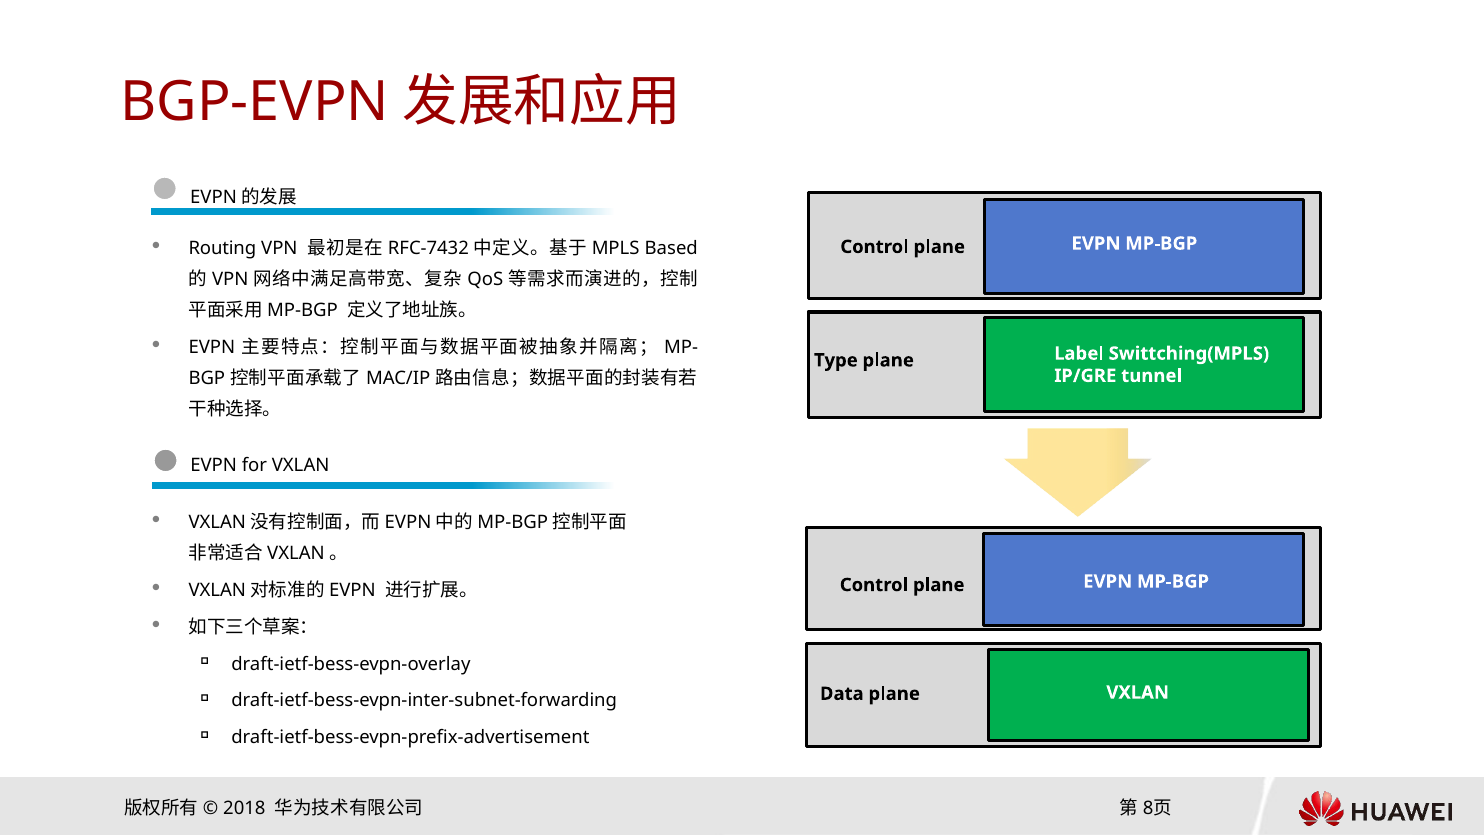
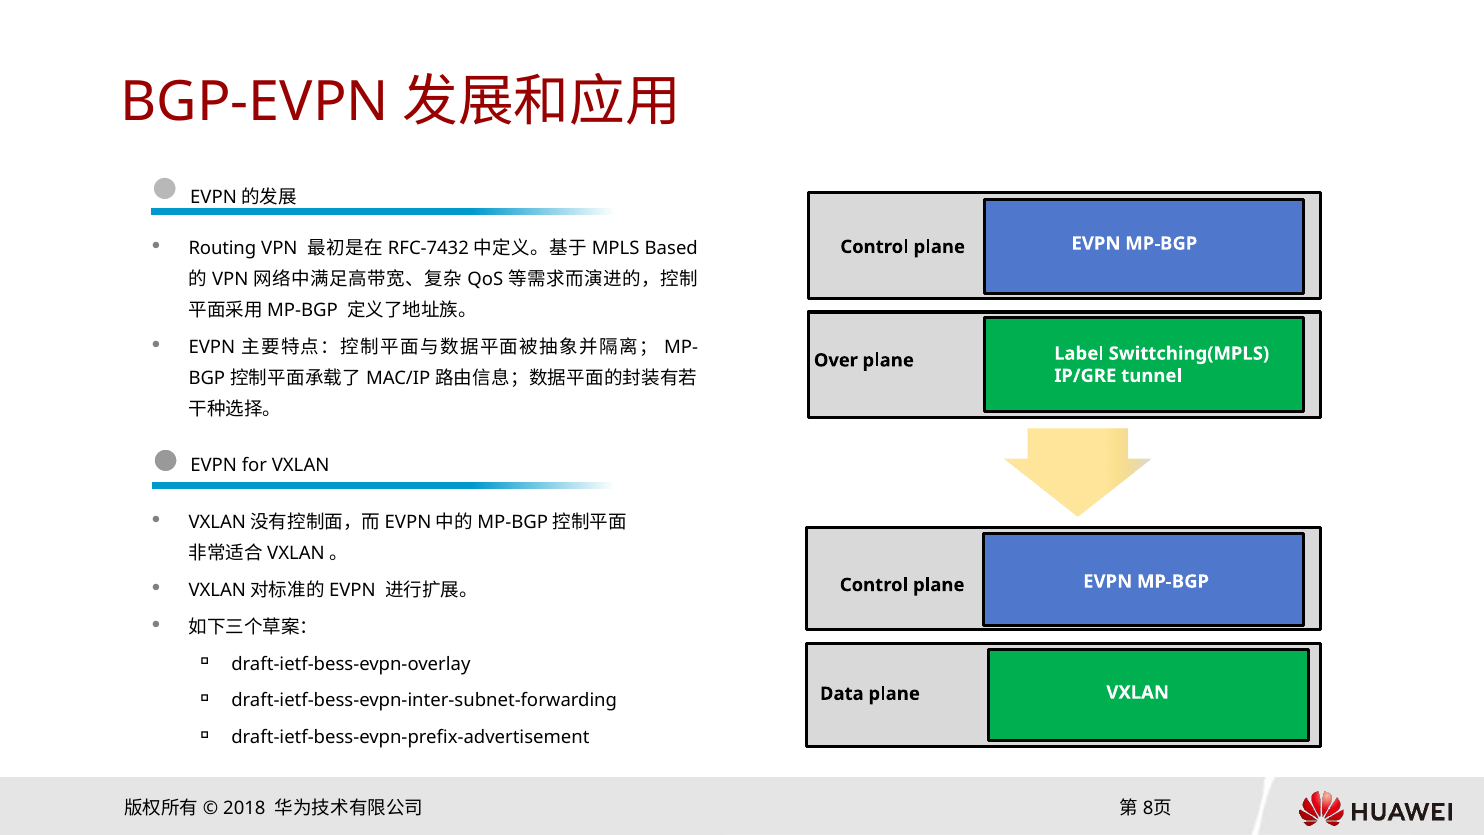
Type: Type -> Over
